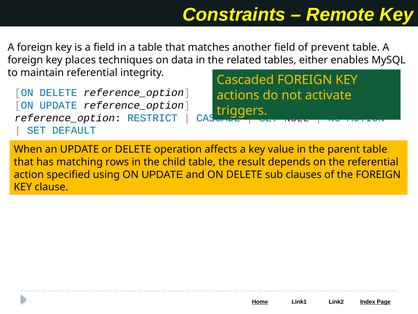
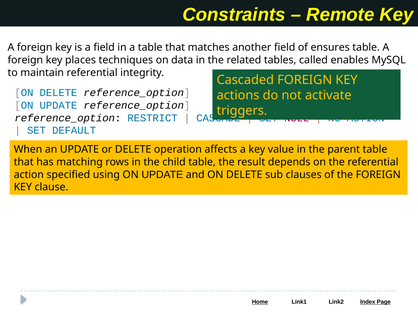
prevent: prevent -> ensures
either: either -> called
